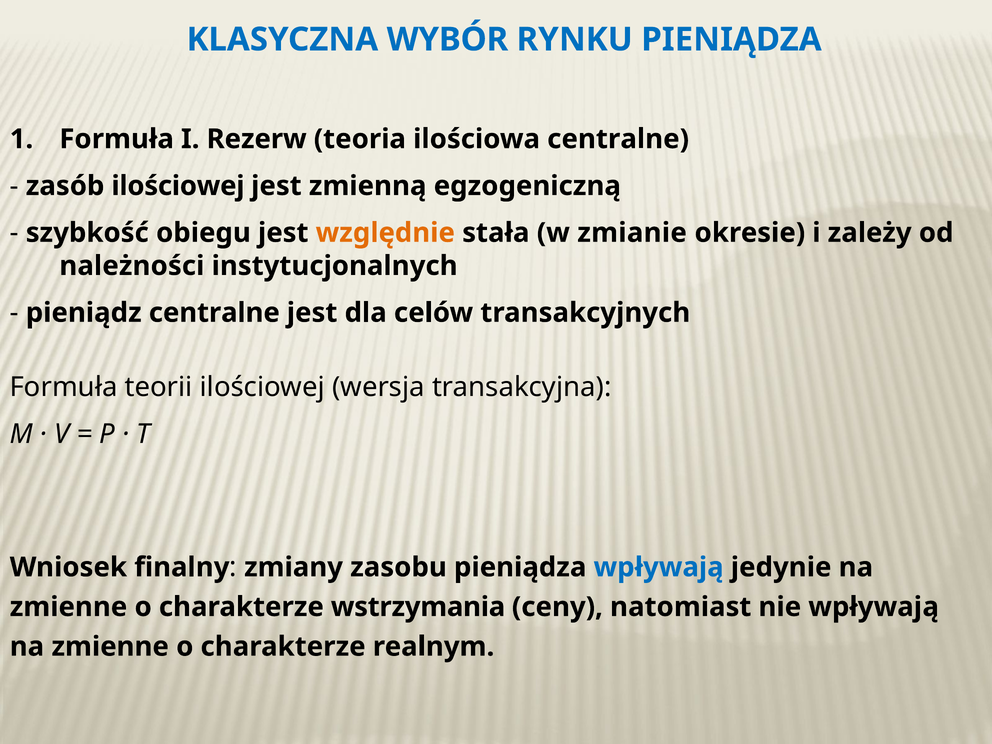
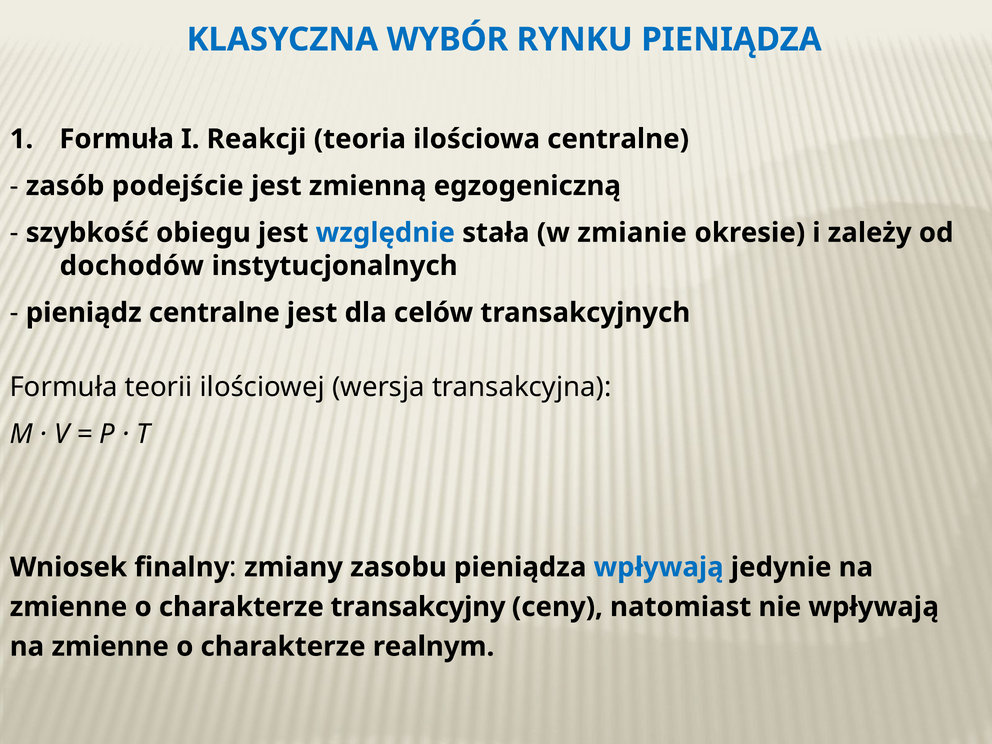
Rezerw: Rezerw -> Reakcji
zasób ilościowej: ilościowej -> podejście
względnie colour: orange -> blue
należności: należności -> dochodów
wstrzymania: wstrzymania -> transakcyjny
